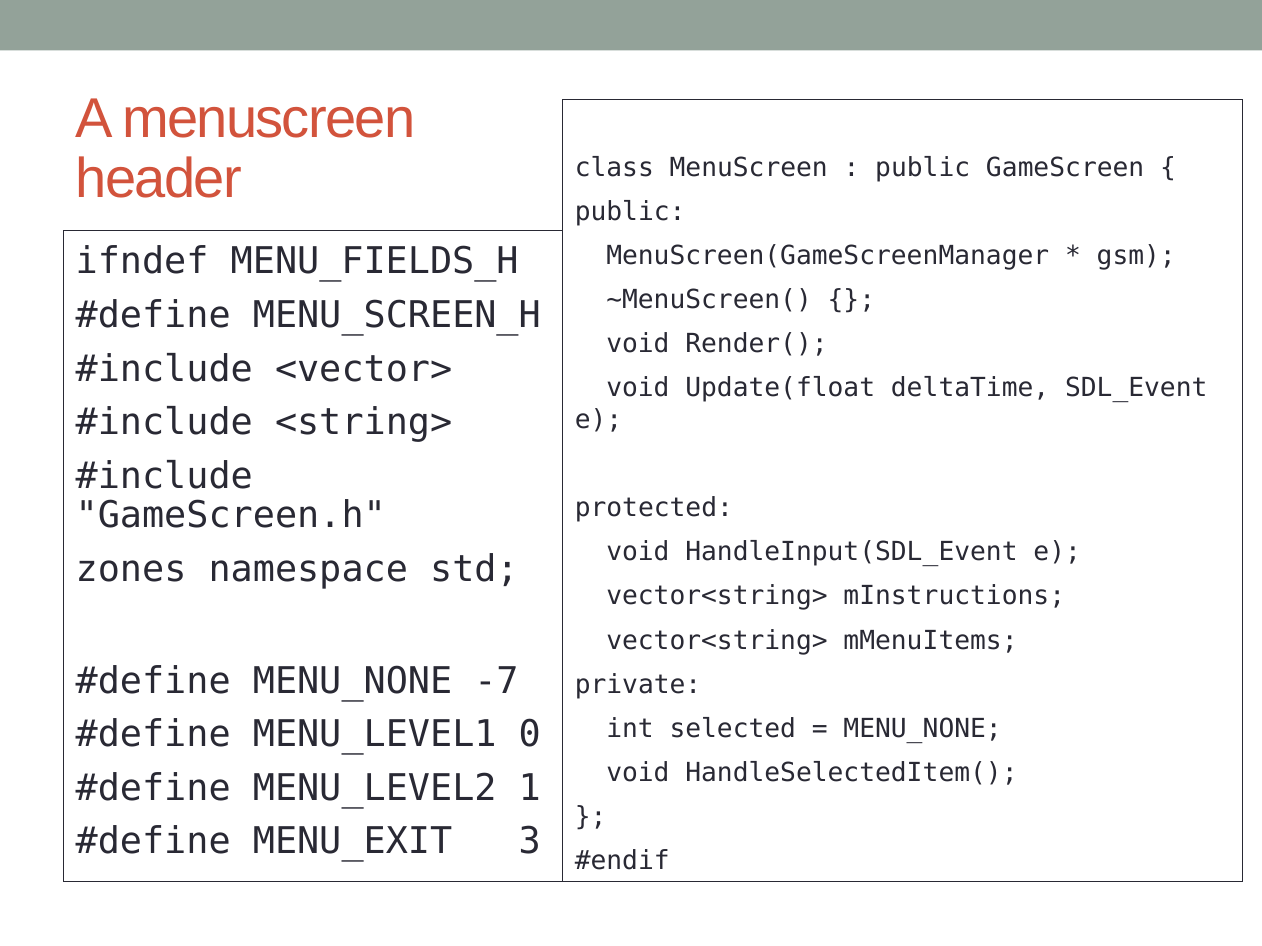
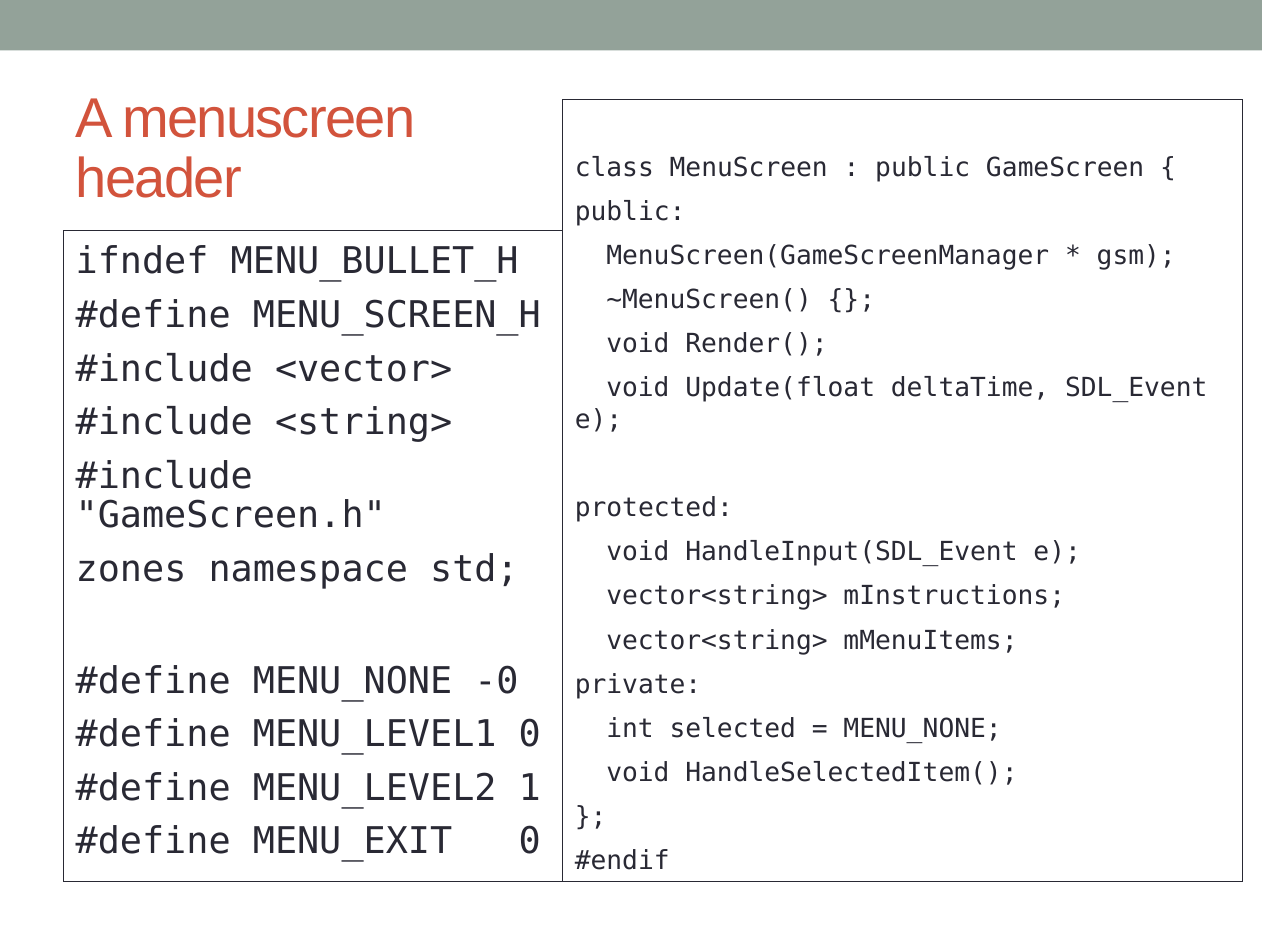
MENU_FIELDS_H: MENU_FIELDS_H -> MENU_BULLET_H
-7: -7 -> -0
MENU_EXIT 3: 3 -> 0
